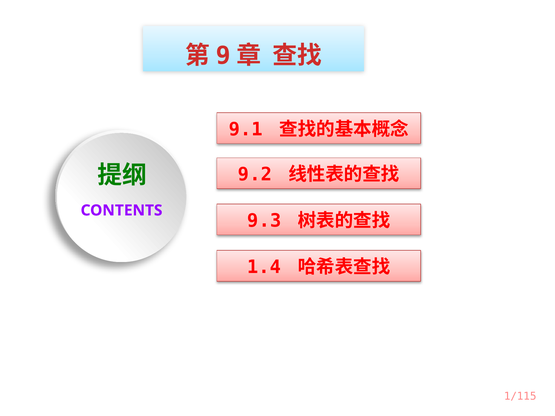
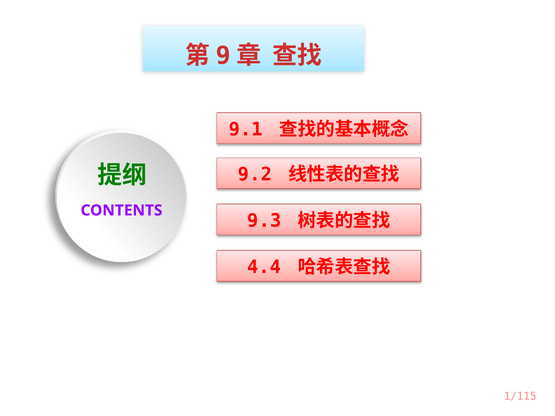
1.4: 1.4 -> 4.4
